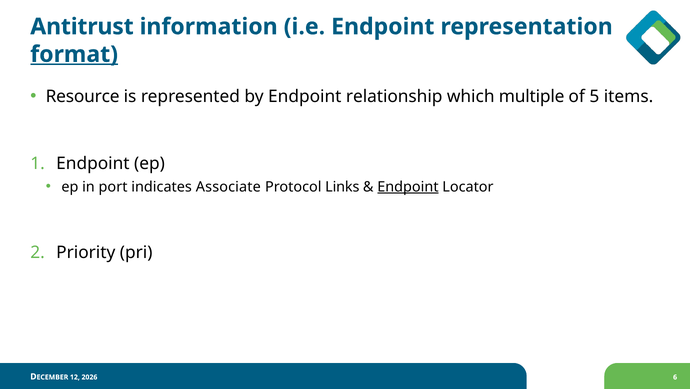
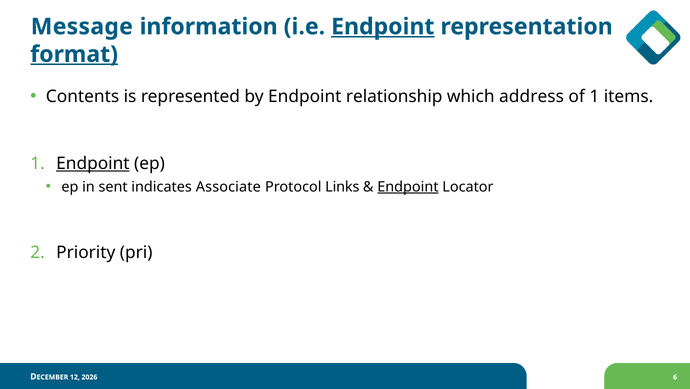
Antitrust: Antitrust -> Message
Endpoint at (383, 27) underline: none -> present
Resource: Resource -> Contents
multiple: multiple -> address
of 5: 5 -> 1
Endpoint at (93, 164) underline: none -> present
port: port -> sent
